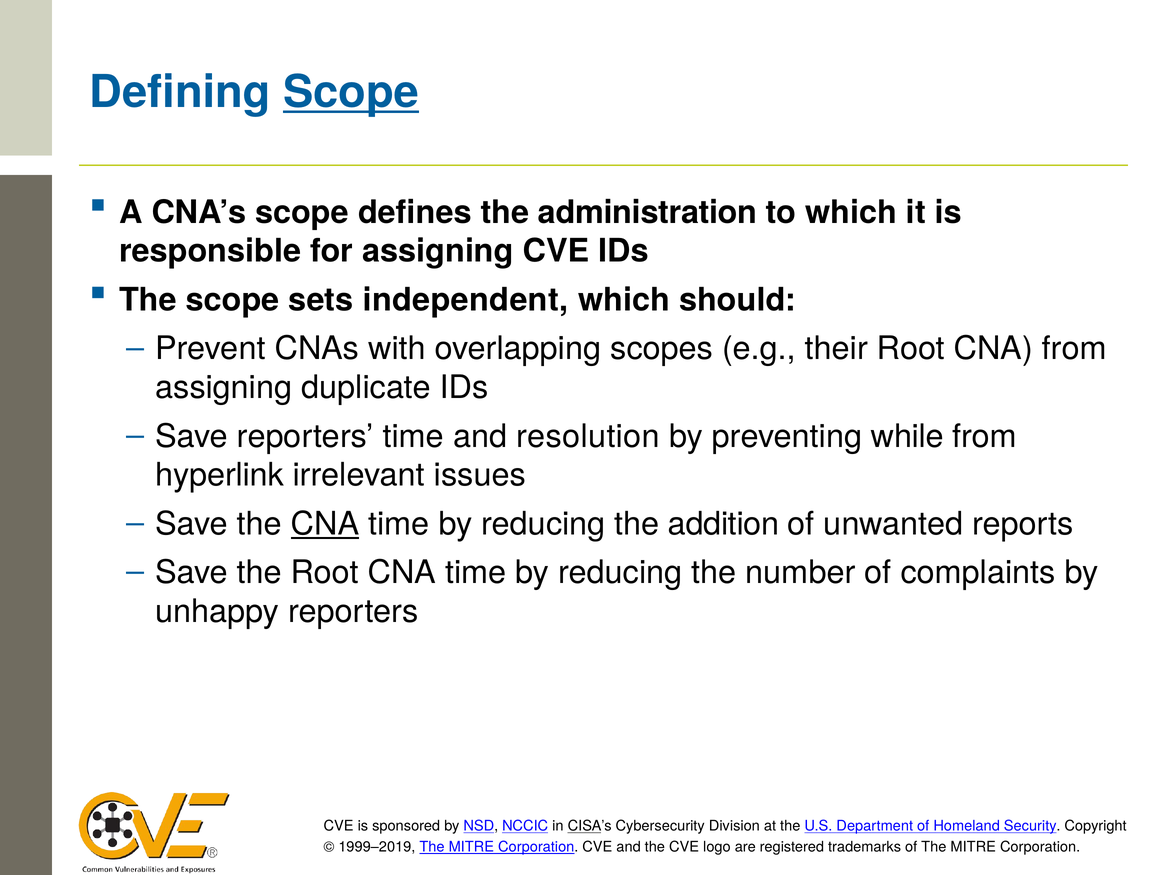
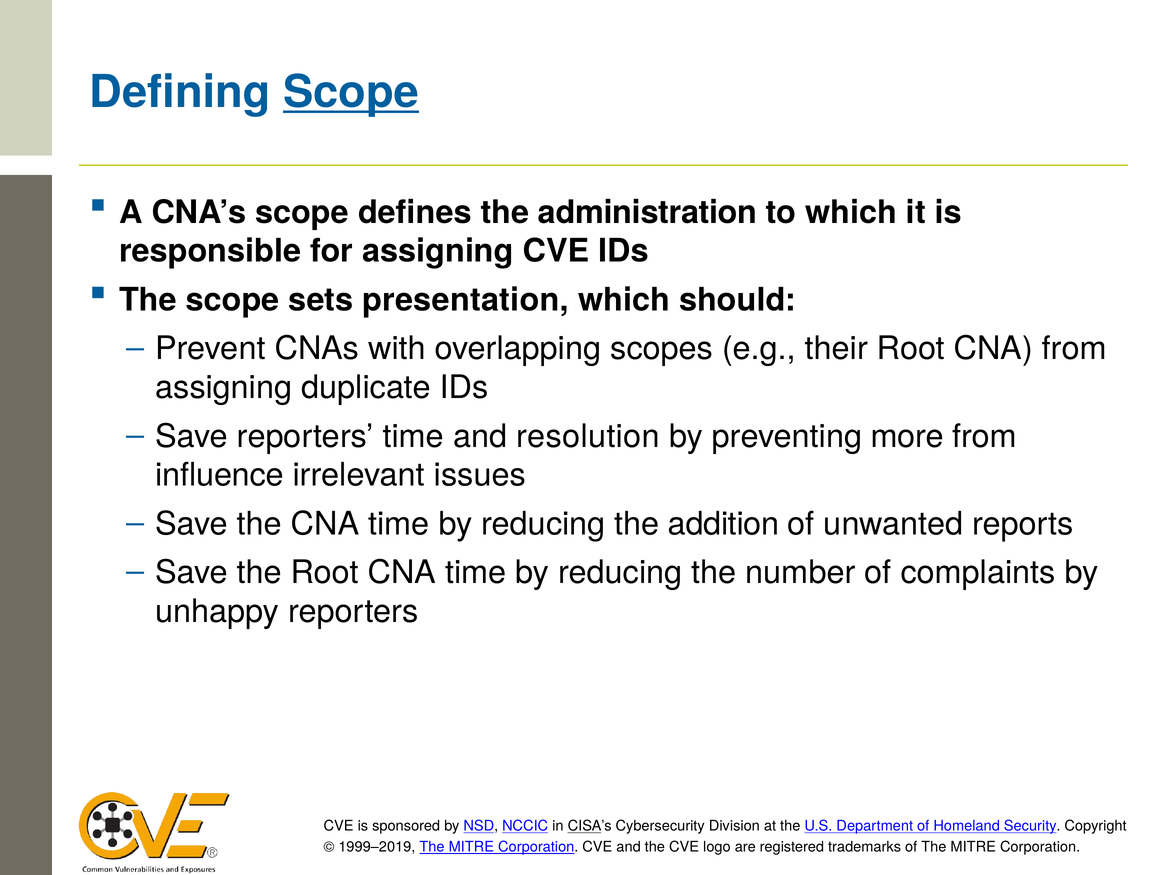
independent: independent -> presentation
while: while -> more
hyperlink: hyperlink -> influence
CNA at (325, 524) underline: present -> none
